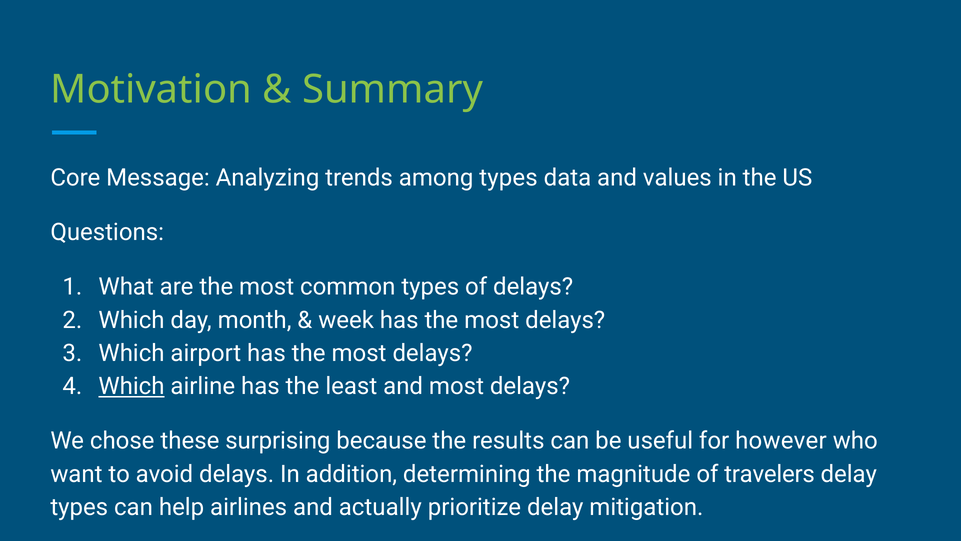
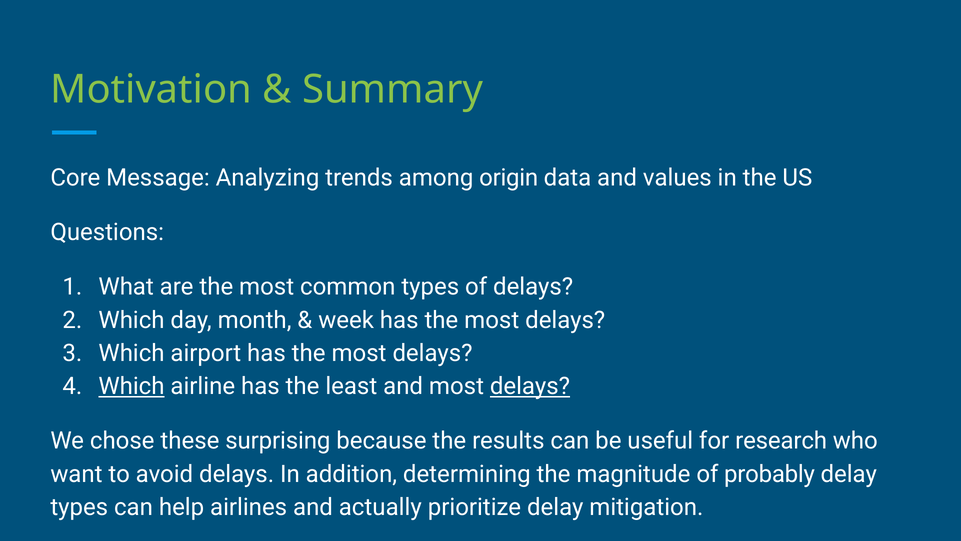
among types: types -> origin
delays at (530, 386) underline: none -> present
however: however -> research
travelers: travelers -> probably
